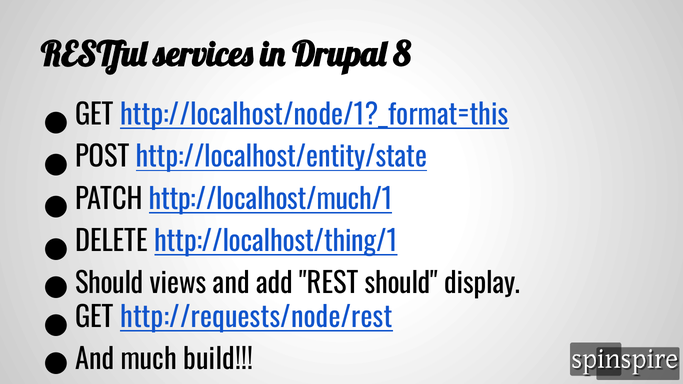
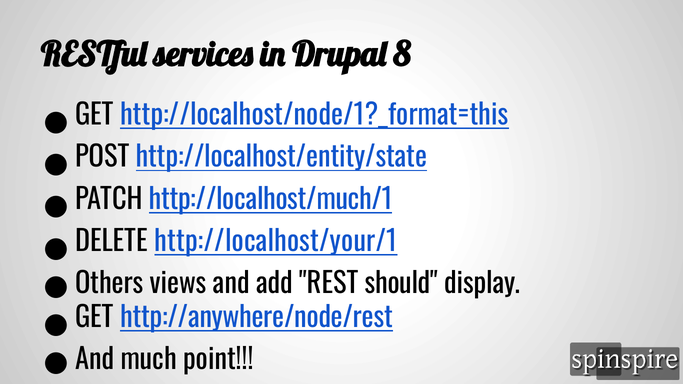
http://localhost/thing/1: http://localhost/thing/1 -> http://localhost/your/1
Should at (109, 284): Should -> Others
http://requests/node/rest: http://requests/node/rest -> http://anywhere/node/rest
build: build -> point
